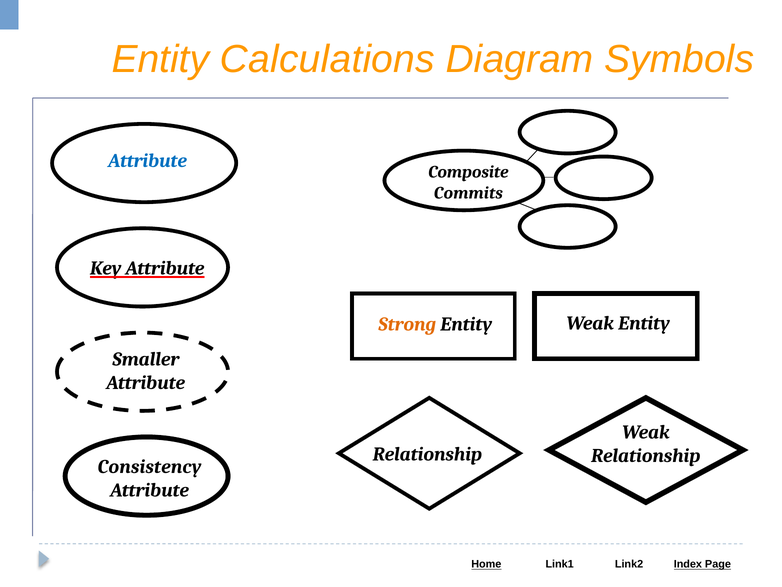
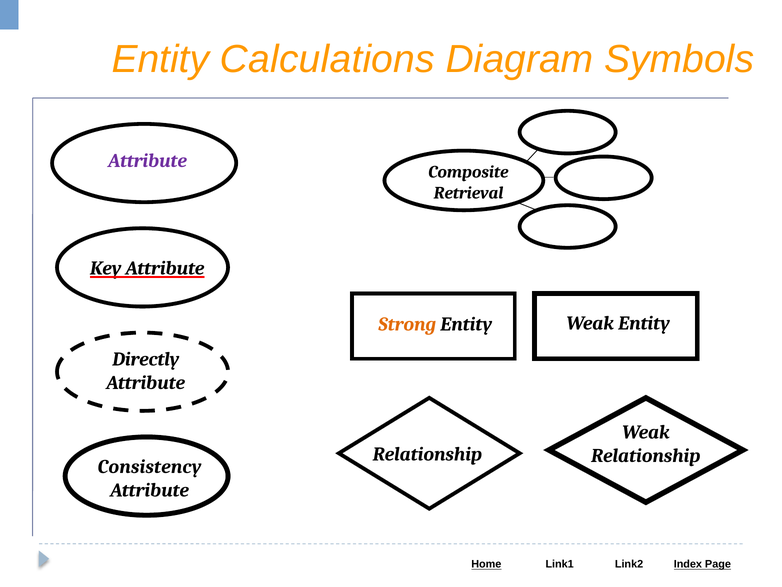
Attribute at (148, 161) colour: blue -> purple
Commits: Commits -> Retrieval
Smaller: Smaller -> Directly
